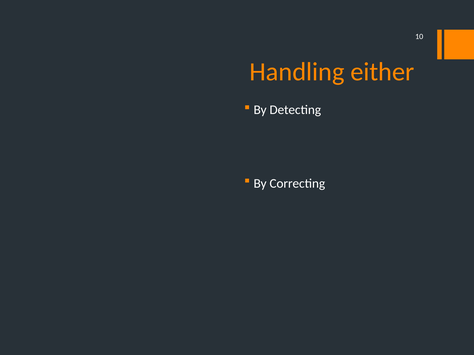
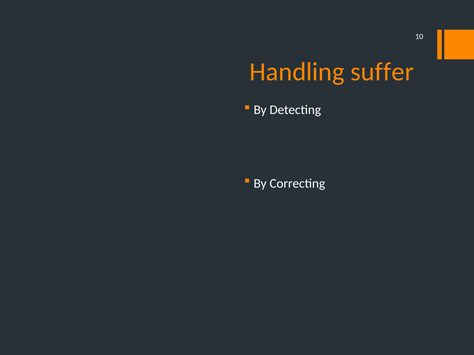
either: either -> suffer
